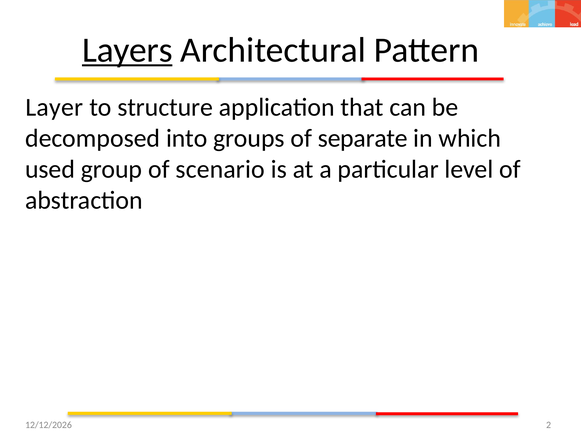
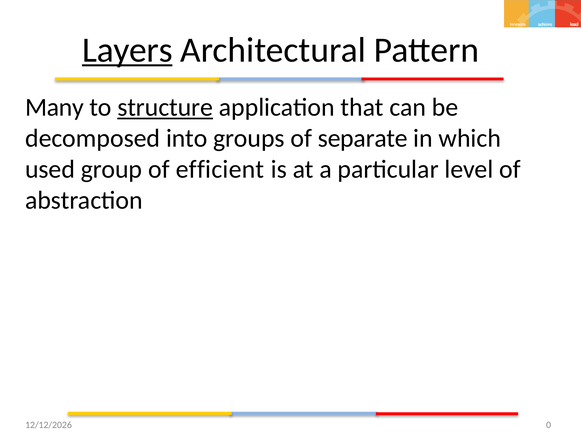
Layer: Layer -> Many
structure underline: none -> present
scenario: scenario -> efficient
2: 2 -> 0
